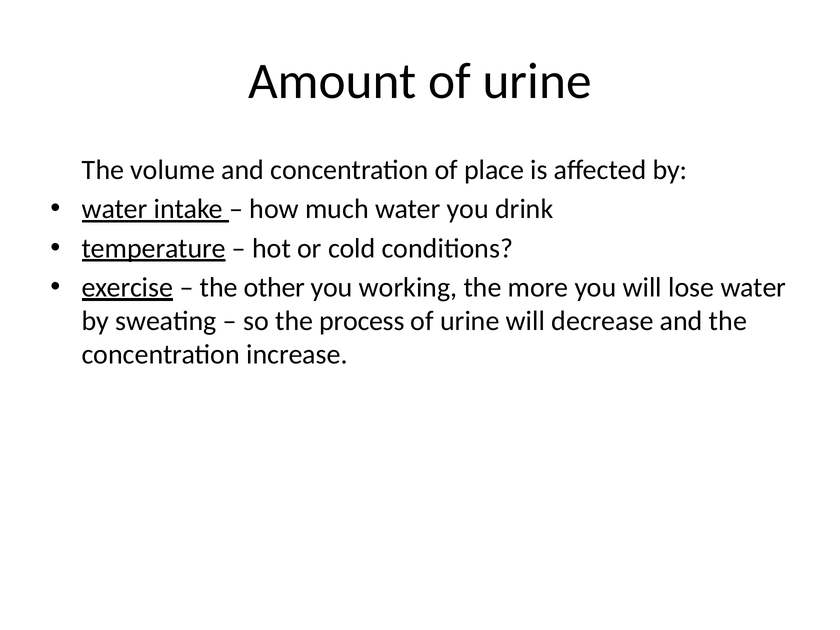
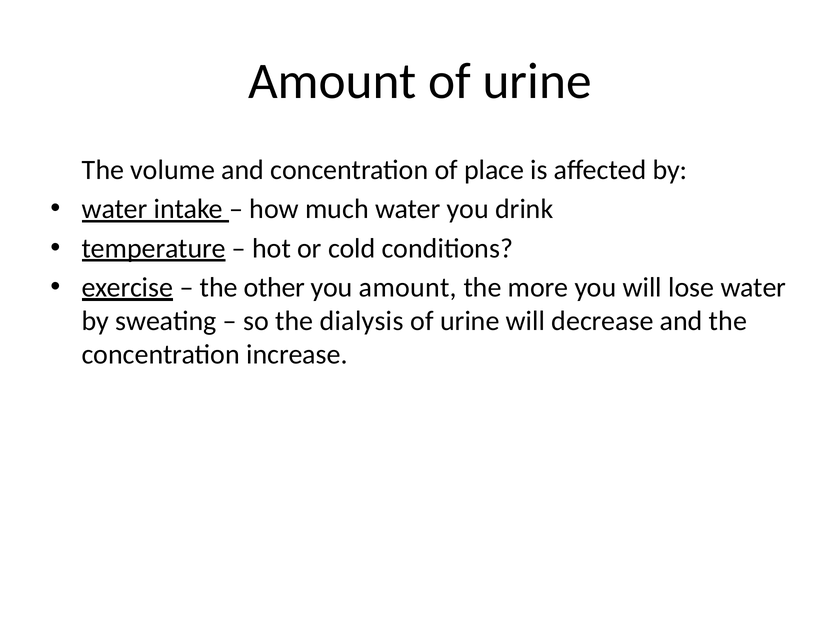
you working: working -> amount
process: process -> dialysis
